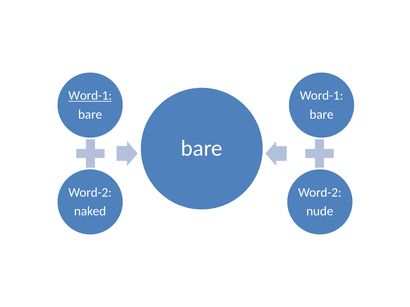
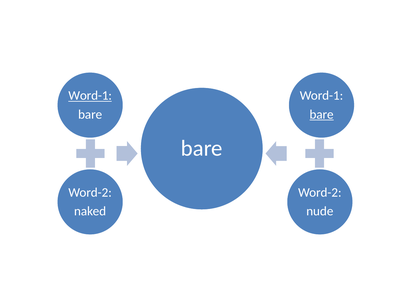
bare at (322, 115) underline: none -> present
